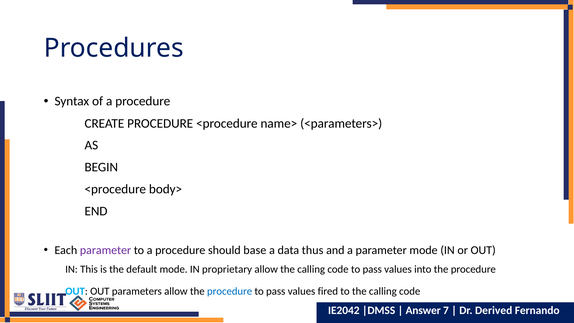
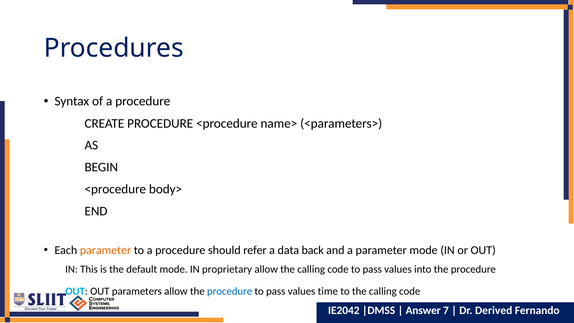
parameter at (106, 250) colour: purple -> orange
base: base -> refer
thus: thus -> back
fired: fired -> time
